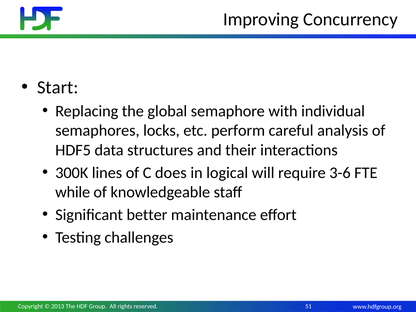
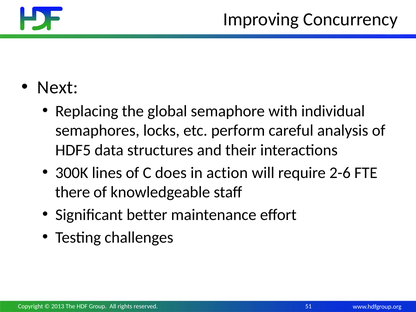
Start: Start -> Next
logical: logical -> action
3-6: 3-6 -> 2-6
while: while -> there
